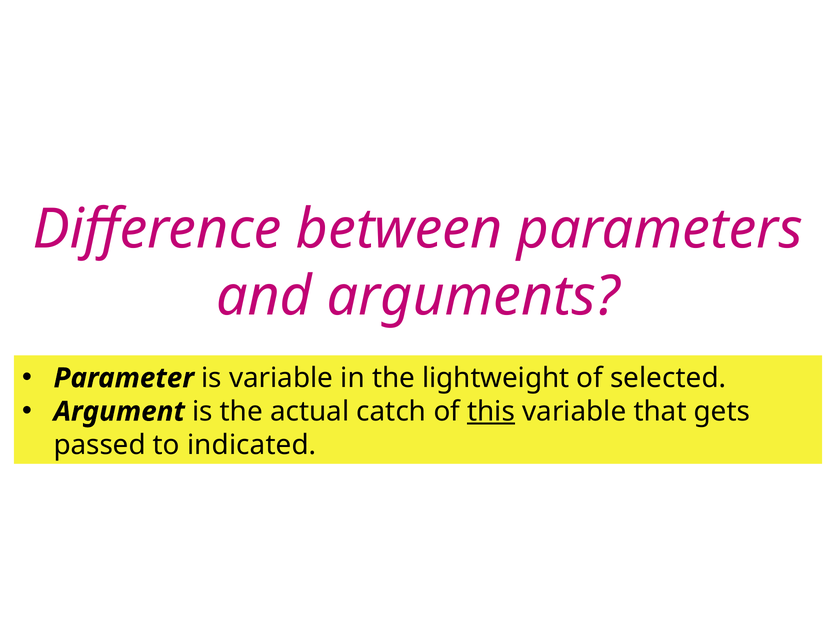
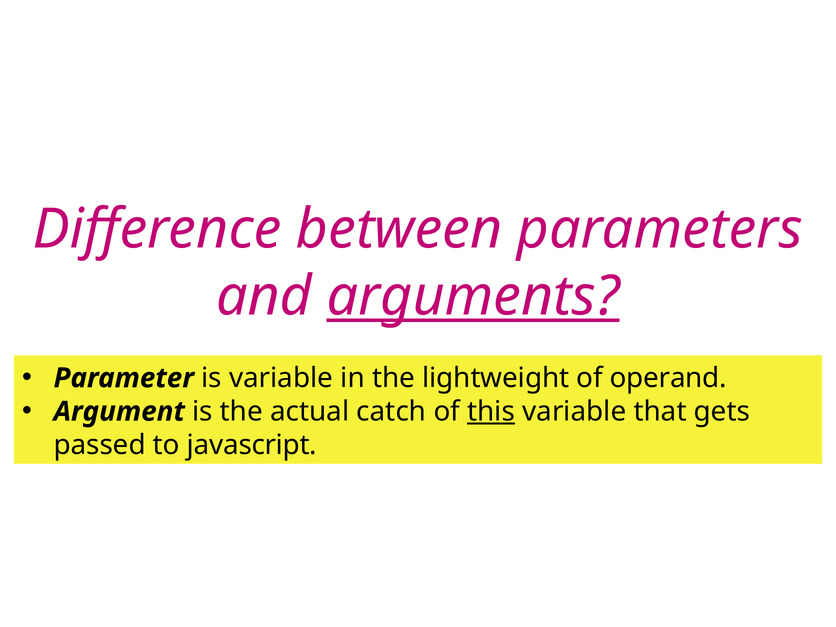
arguments underline: none -> present
selected: selected -> operand
indicated: indicated -> javascript
